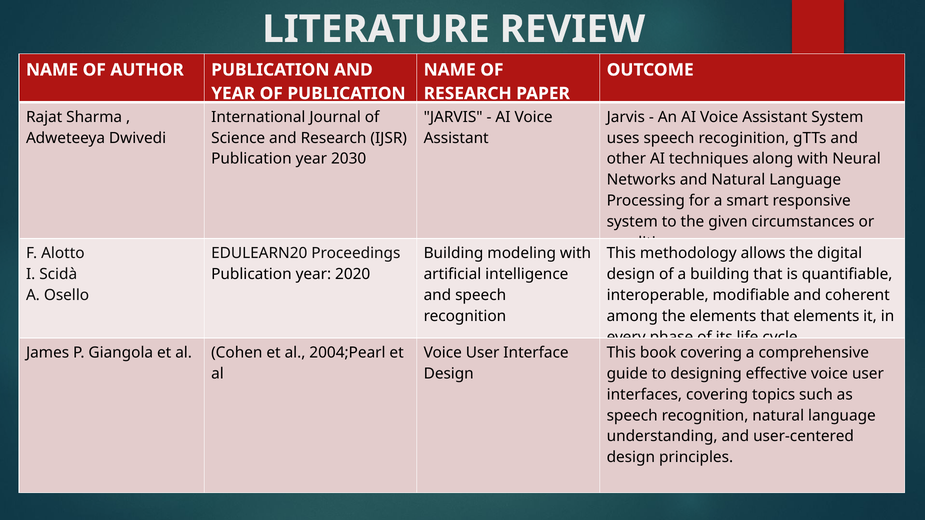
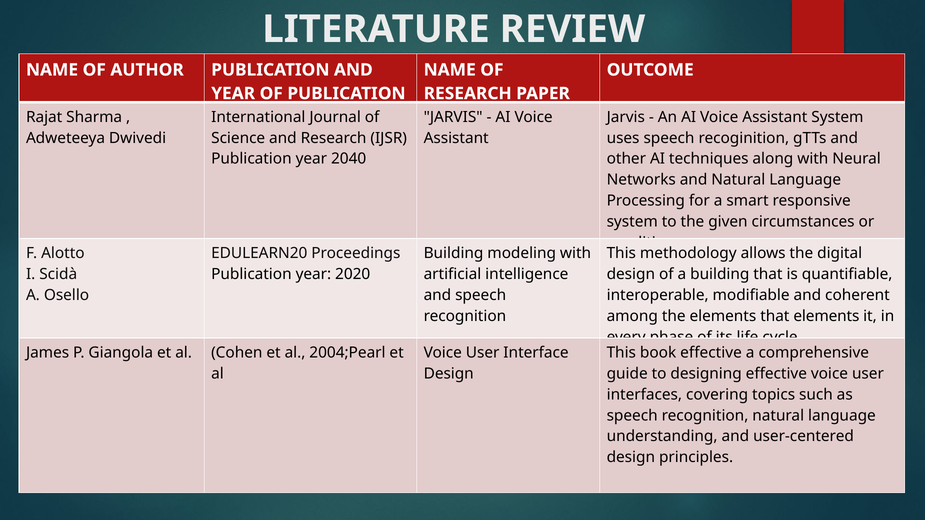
2030: 2030 -> 2040
book covering: covering -> effective
